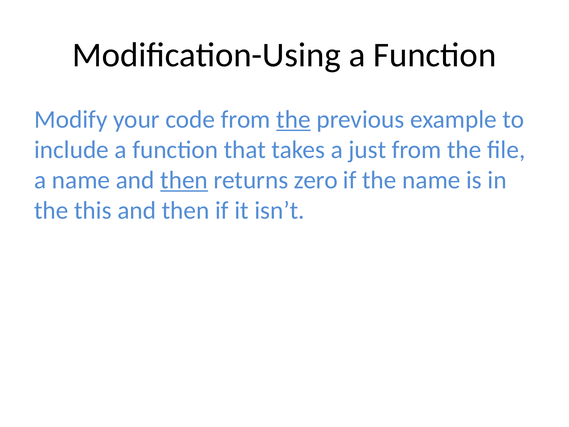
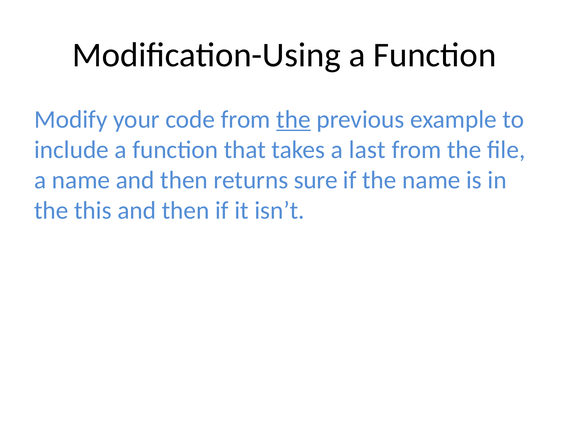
just: just -> last
then at (184, 180) underline: present -> none
zero: zero -> sure
